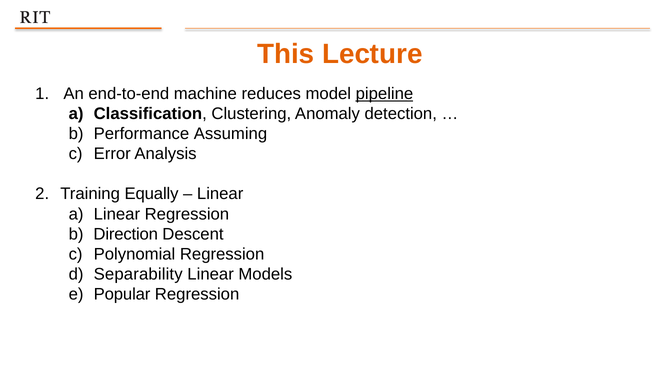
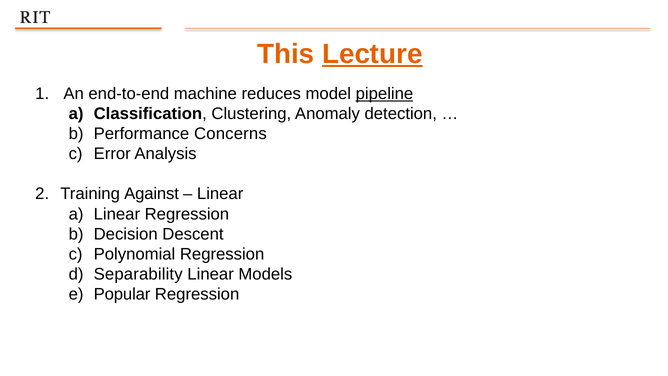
Lecture underline: none -> present
Assuming: Assuming -> Concerns
Equally: Equally -> Against
Direction: Direction -> Decision
